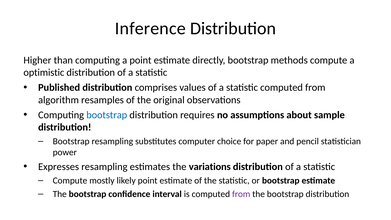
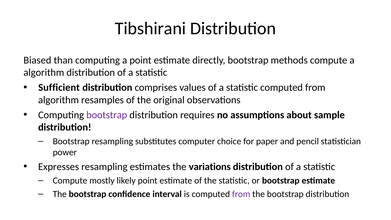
Inference: Inference -> Tibshirani
Higher: Higher -> Biased
optimistic at (44, 73): optimistic -> algorithm
Published: Published -> Sufficient
bootstrap at (107, 115) colour: blue -> purple
